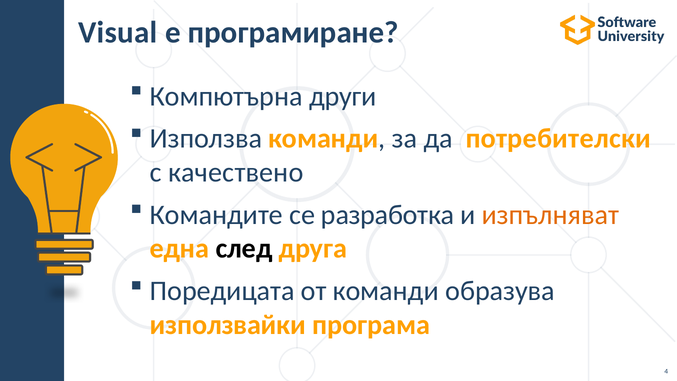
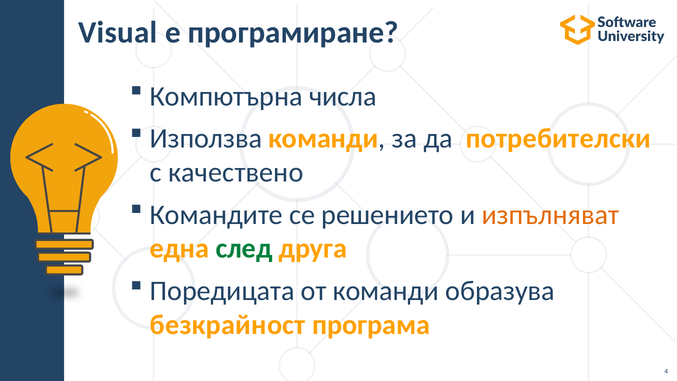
други: други -> числа
разработка: разработка -> решението
след colour: black -> green
използвайки: използвайки -> безкрайност
